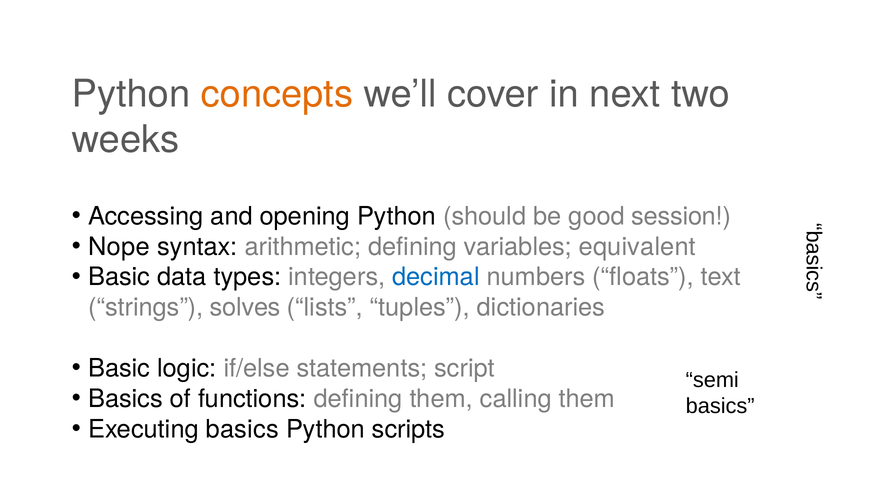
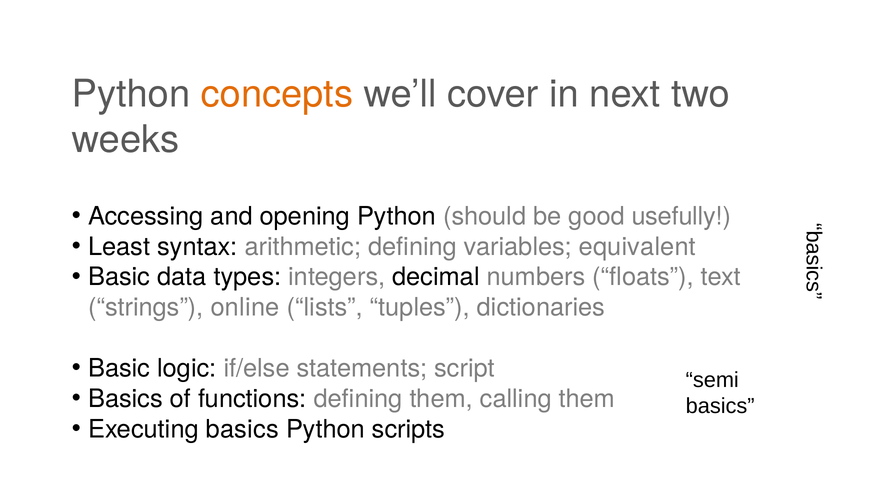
session: session -> usefully
Nope: Nope -> Least
decimal colour: blue -> black
solves: solves -> online
